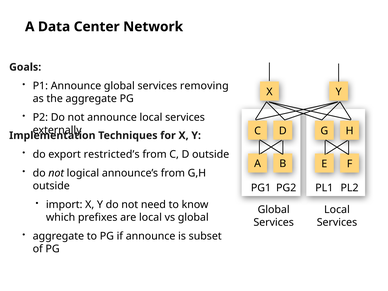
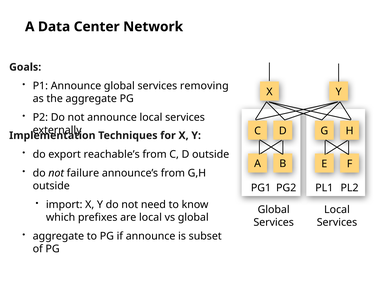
restricted’s: restricted’s -> reachable’s
logical: logical -> failure
